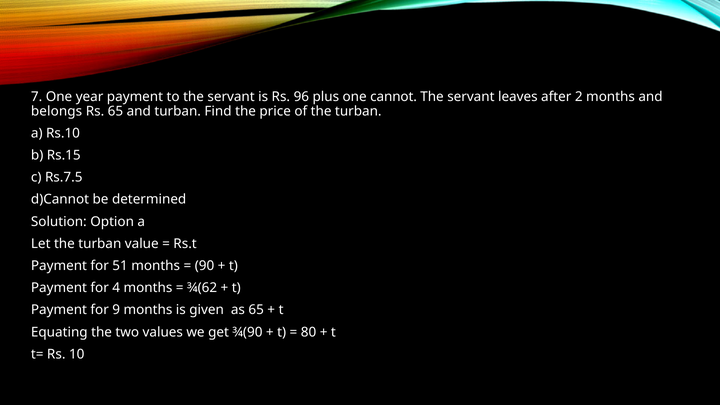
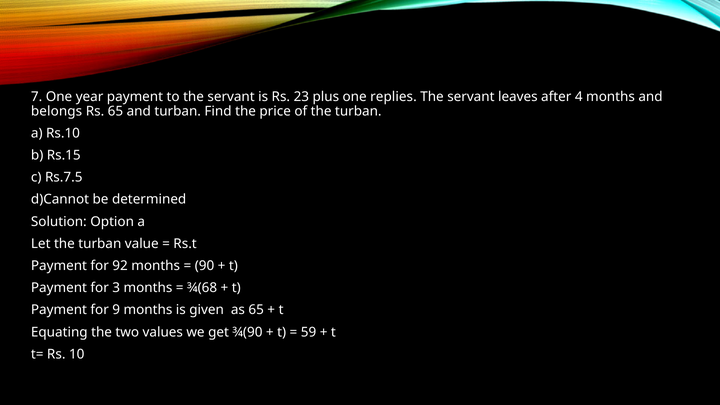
96: 96 -> 23
cannot: cannot -> replies
2: 2 -> 4
51: 51 -> 92
4: 4 -> 3
¾(62: ¾(62 -> ¾(68
80: 80 -> 59
